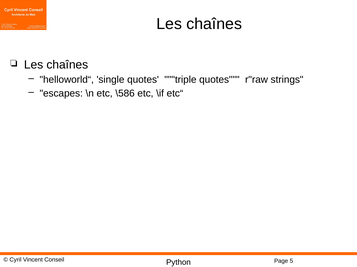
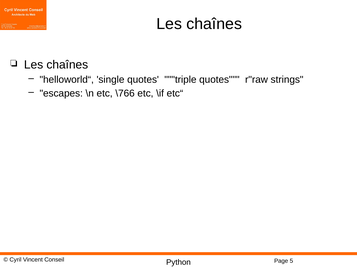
\586: \586 -> \766
